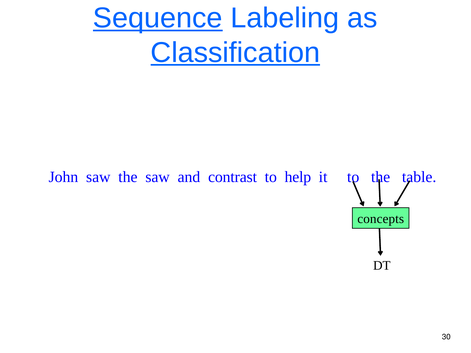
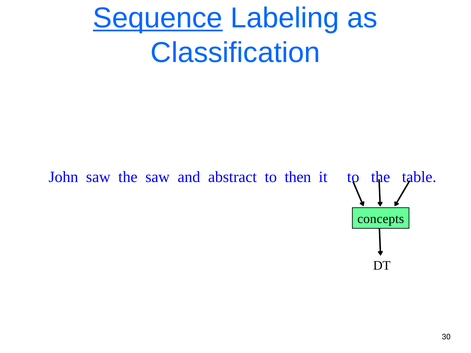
Classification underline: present -> none
contrast: contrast -> abstract
help: help -> then
